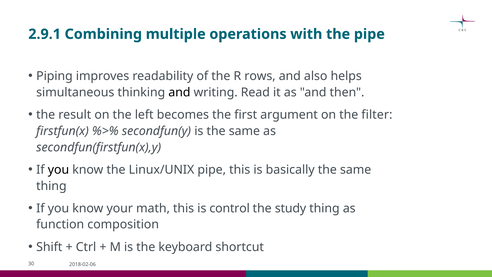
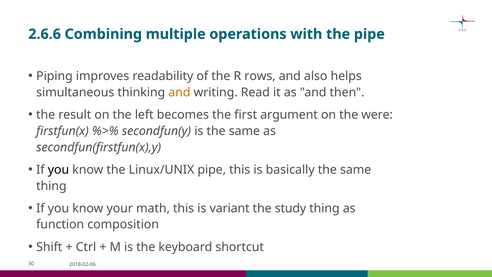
2.9.1: 2.9.1 -> 2.6.6
and at (179, 92) colour: black -> orange
filter: filter -> were
control: control -> variant
